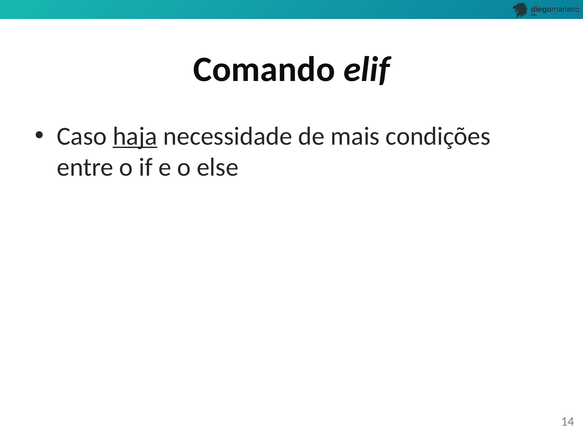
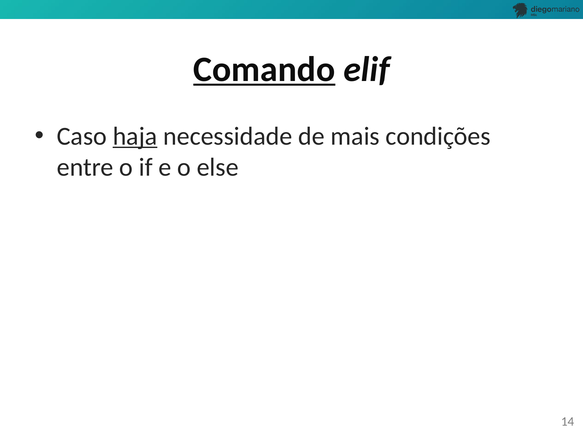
Comando underline: none -> present
